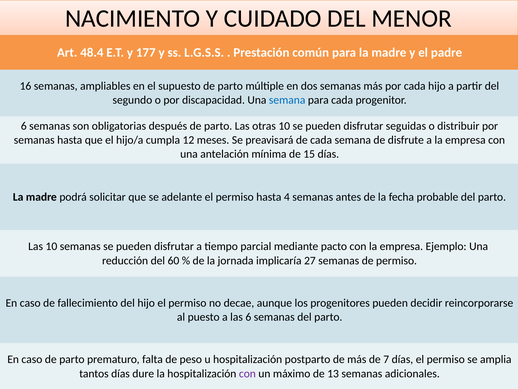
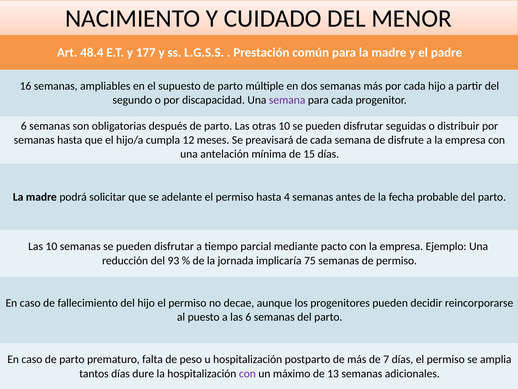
semana at (287, 100) colour: blue -> purple
60: 60 -> 93
27: 27 -> 75
